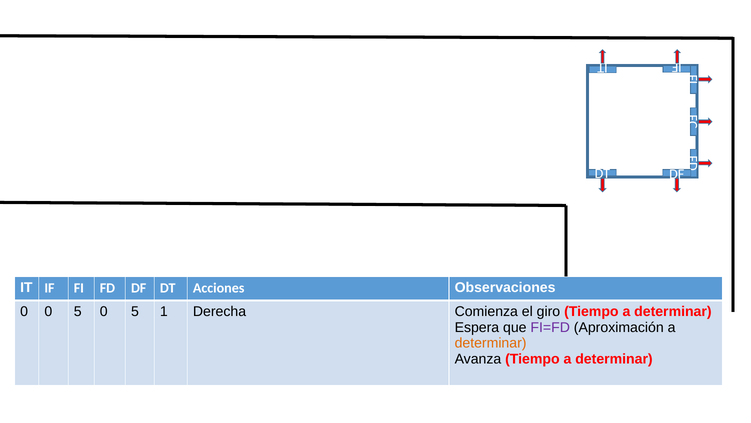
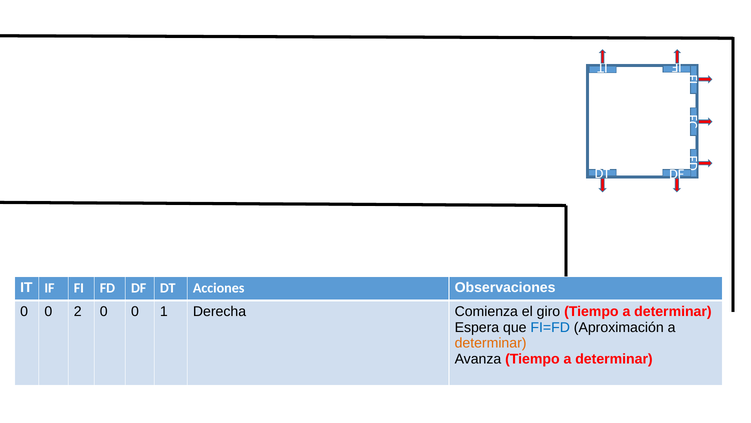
0 0 5: 5 -> 2
5 at (135, 311): 5 -> 0
FI=FD colour: purple -> blue
